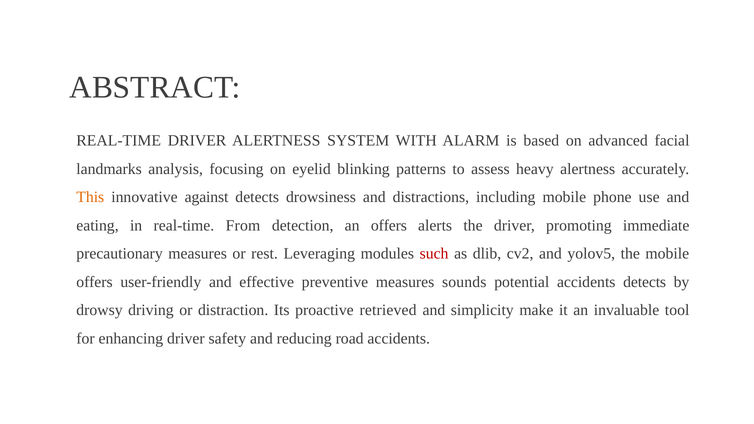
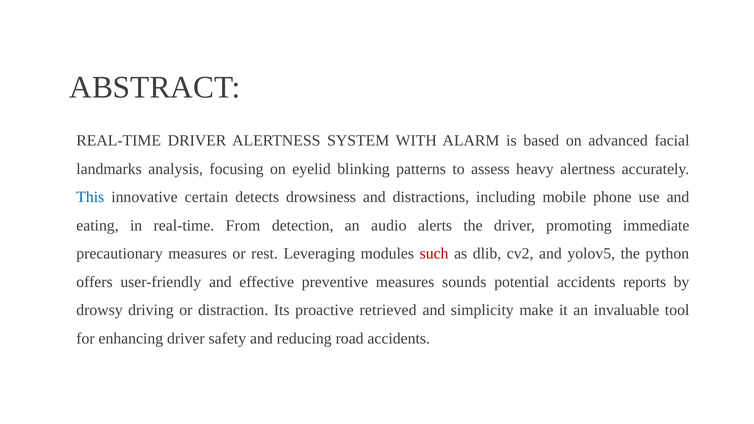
This colour: orange -> blue
against: against -> certain
an offers: offers -> audio
the mobile: mobile -> python
accidents detects: detects -> reports
